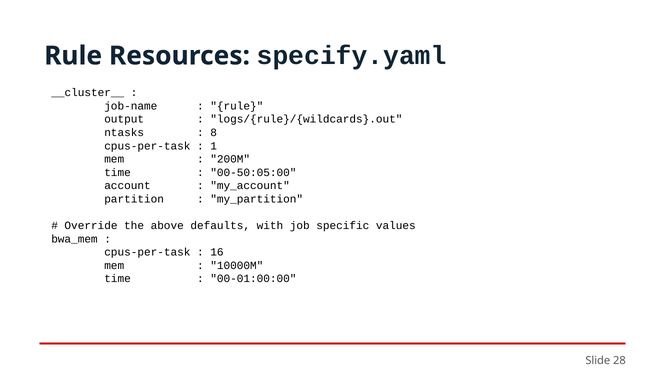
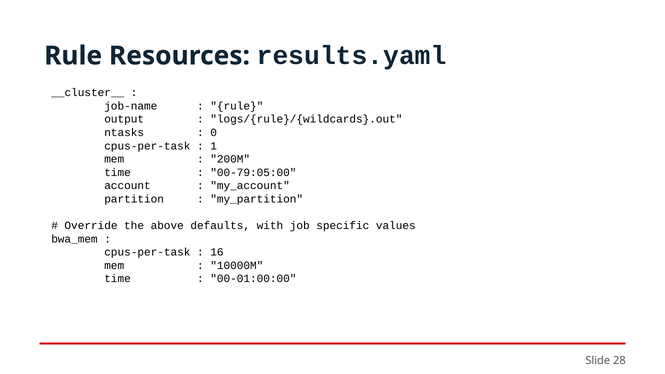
specify.yaml: specify.yaml -> results.yaml
8: 8 -> 0
00-50:05:00: 00-50:05:00 -> 00-79:05:00
